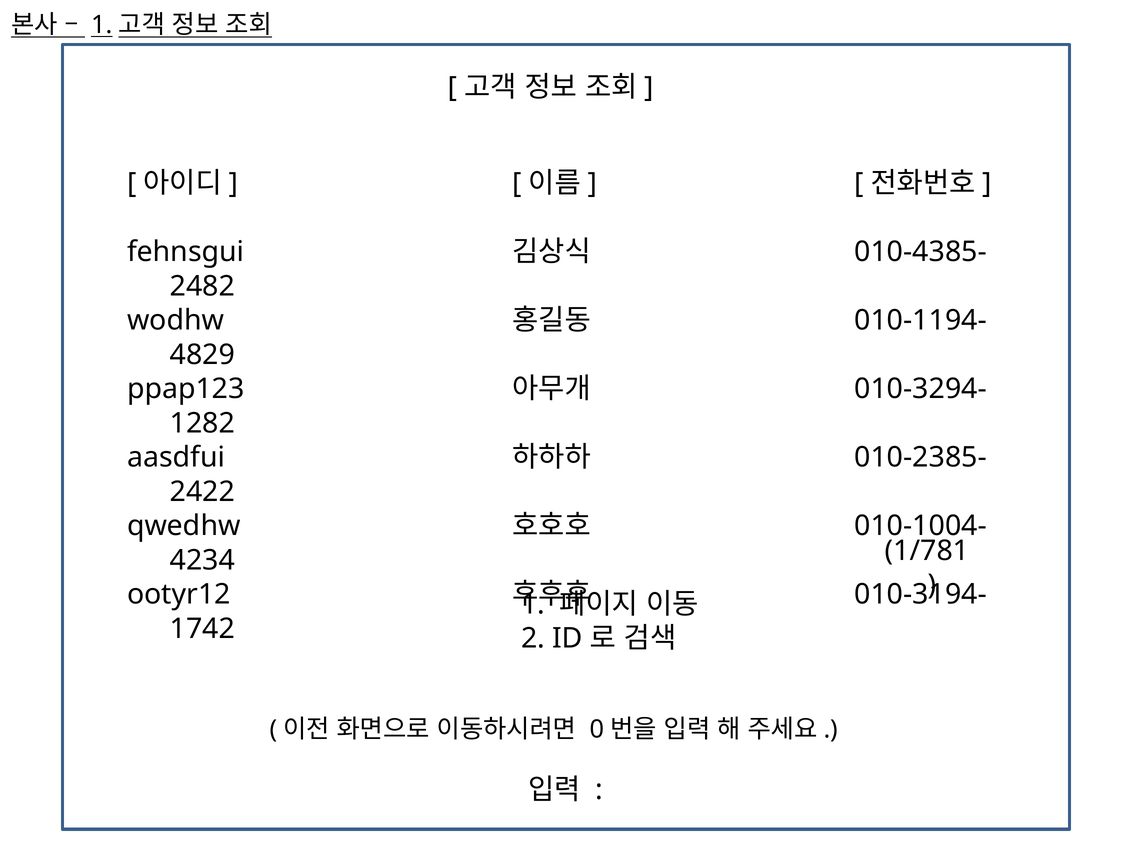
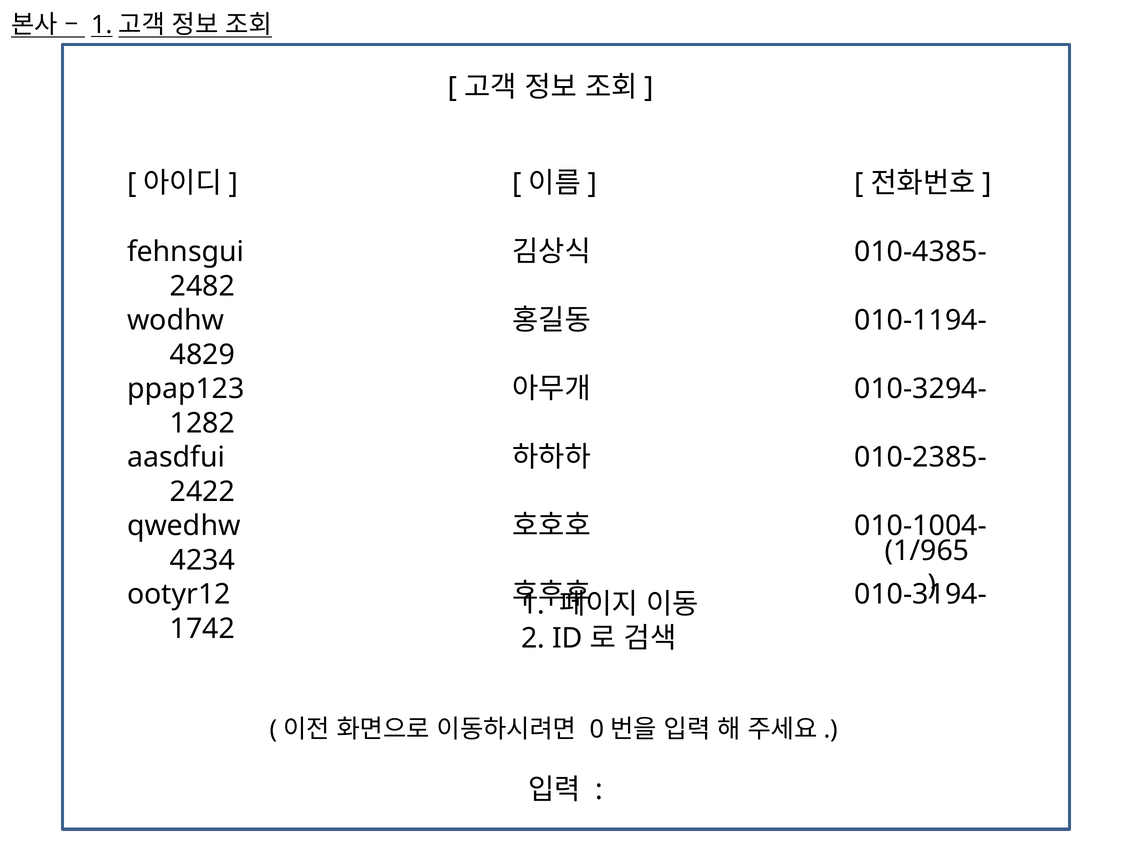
1/781: 1/781 -> 1/965
